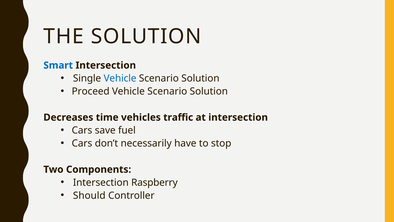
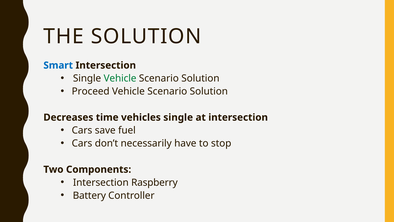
Vehicle at (120, 78) colour: blue -> green
vehicles traffic: traffic -> single
Should: Should -> Battery
